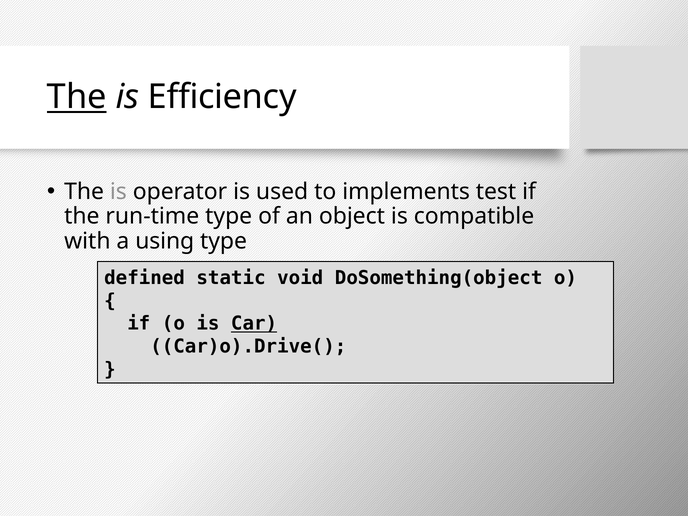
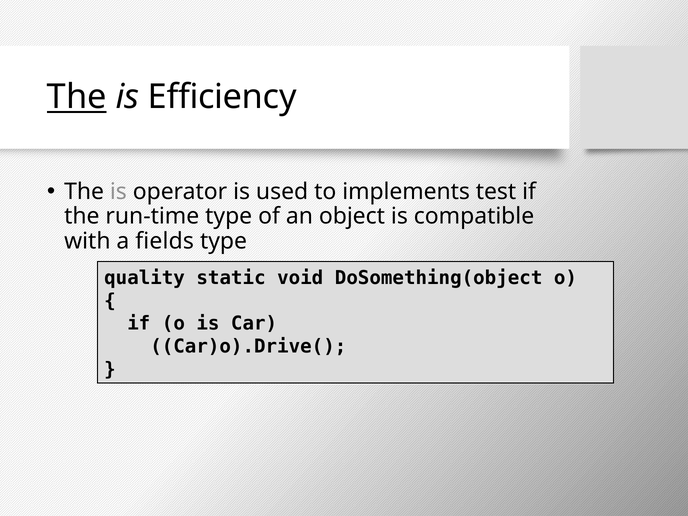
using: using -> fields
defined: defined -> quality
Car underline: present -> none
